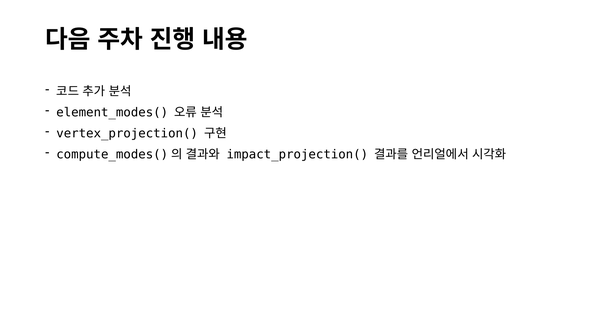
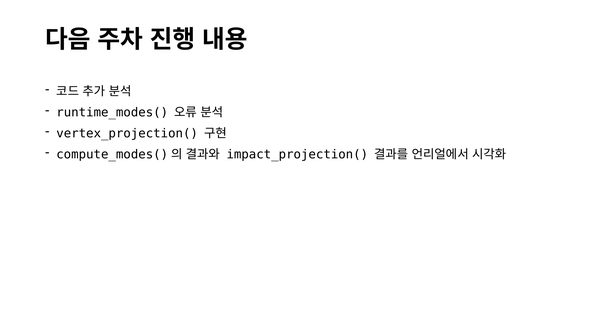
element_modes(: element_modes( -> runtime_modes(
